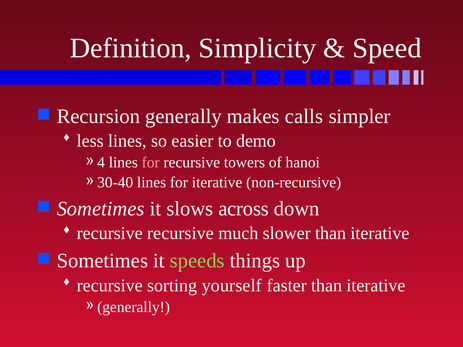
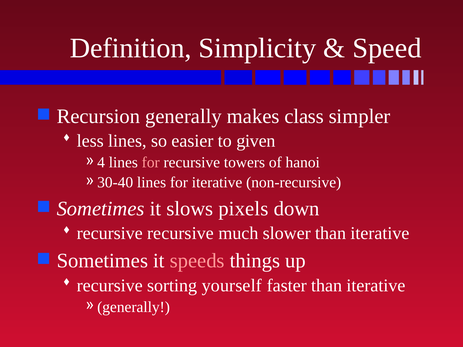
calls: calls -> class
demo: demo -> given
across: across -> pixels
speeds colour: light green -> pink
